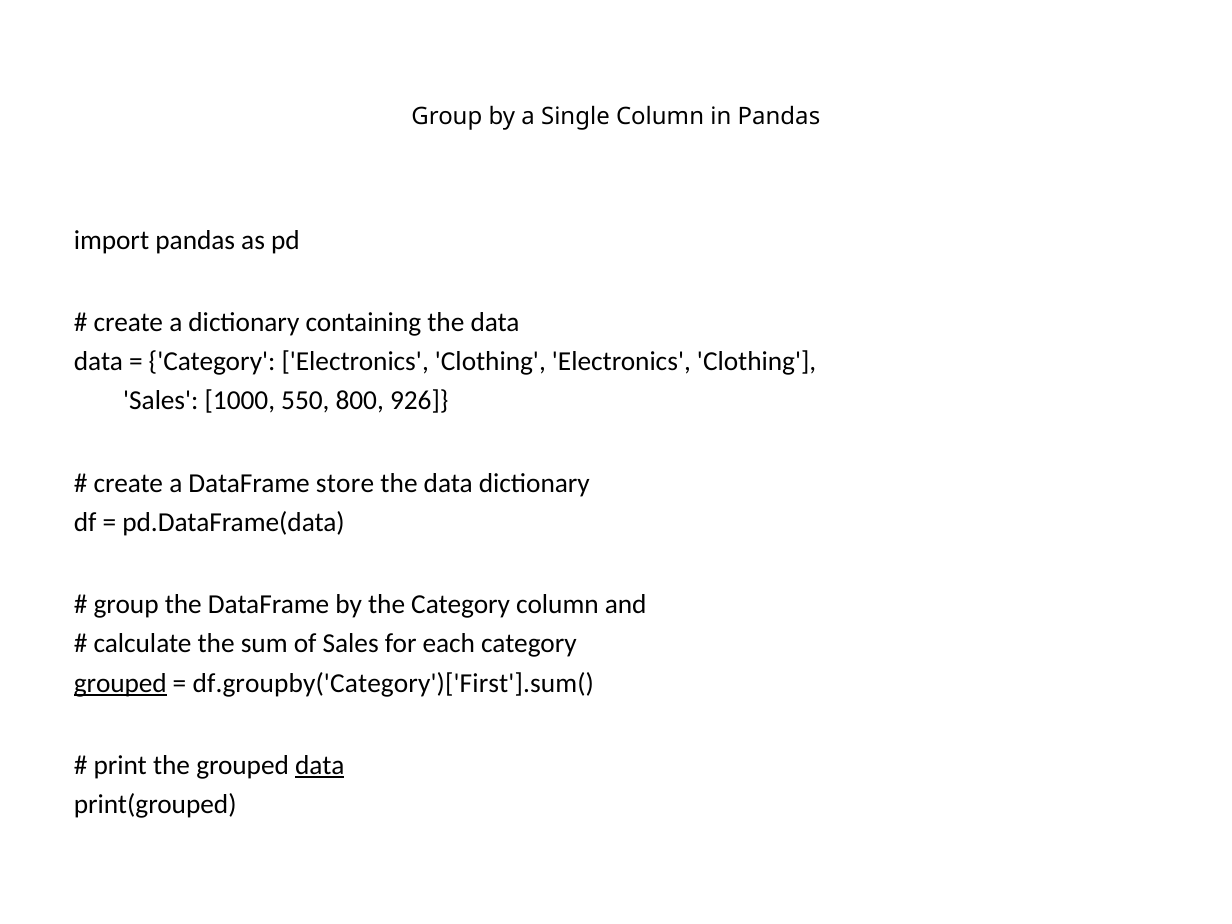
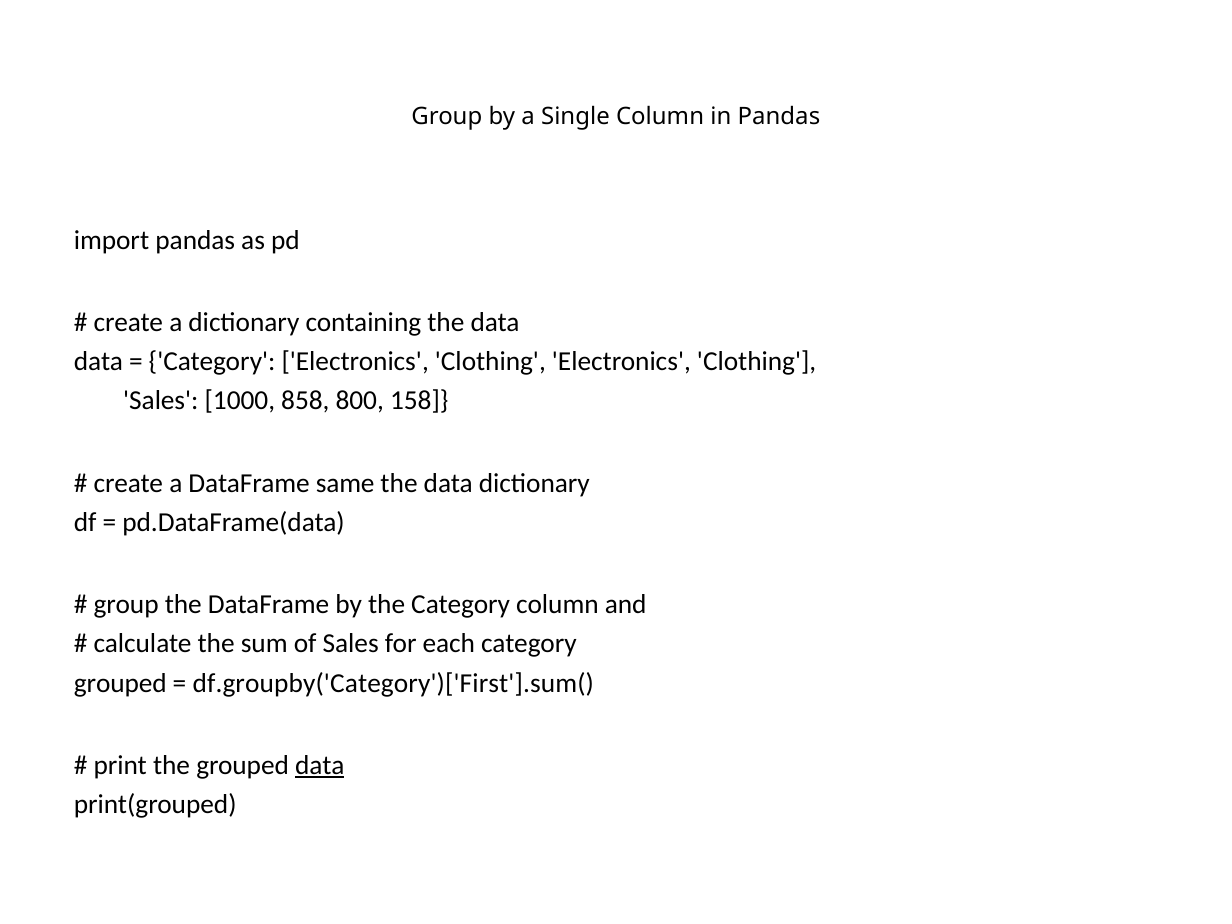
550: 550 -> 858
926: 926 -> 158
store: store -> same
grouped at (120, 683) underline: present -> none
